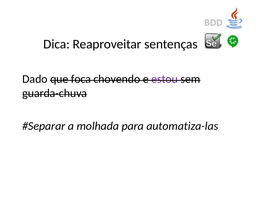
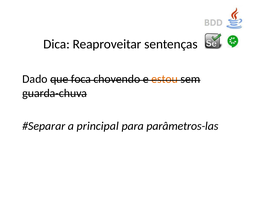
estou colour: purple -> orange
molhada: molhada -> principal
automatiza-las: automatiza-las -> parâmetros-las
